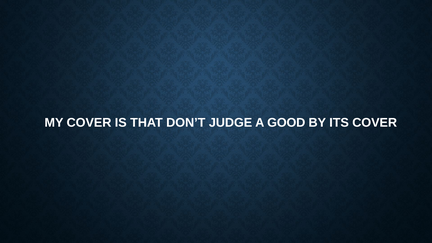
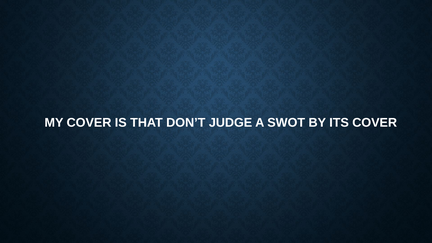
GOOD: GOOD -> SWOT
